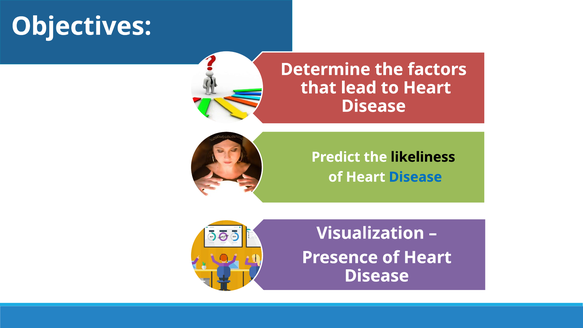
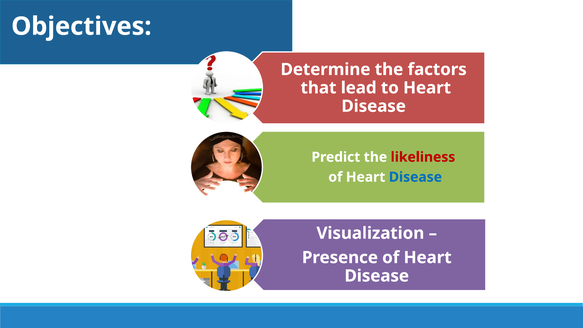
likeliness at (423, 157) colour: black -> red
